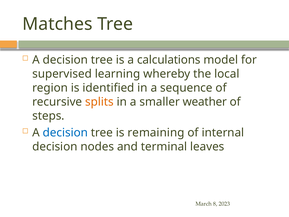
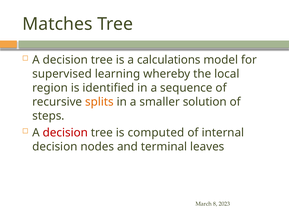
weather: weather -> solution
decision at (65, 132) colour: blue -> red
remaining: remaining -> computed
